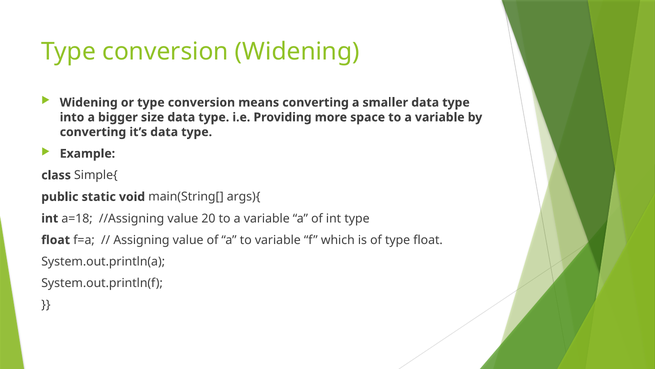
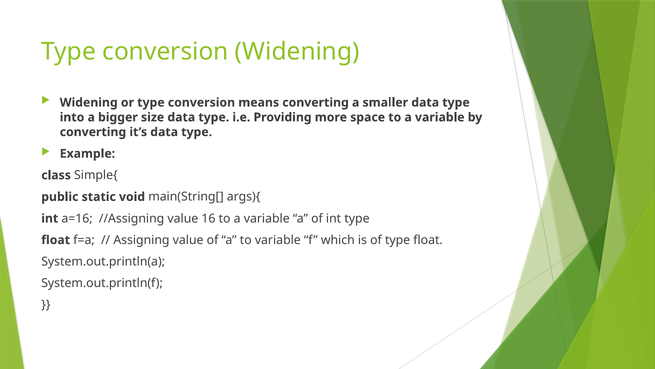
a=18: a=18 -> a=16
20: 20 -> 16
